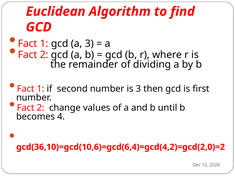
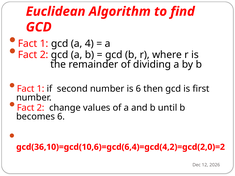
a 3: 3 -> 4
is 3: 3 -> 6
becomes 4: 4 -> 6
